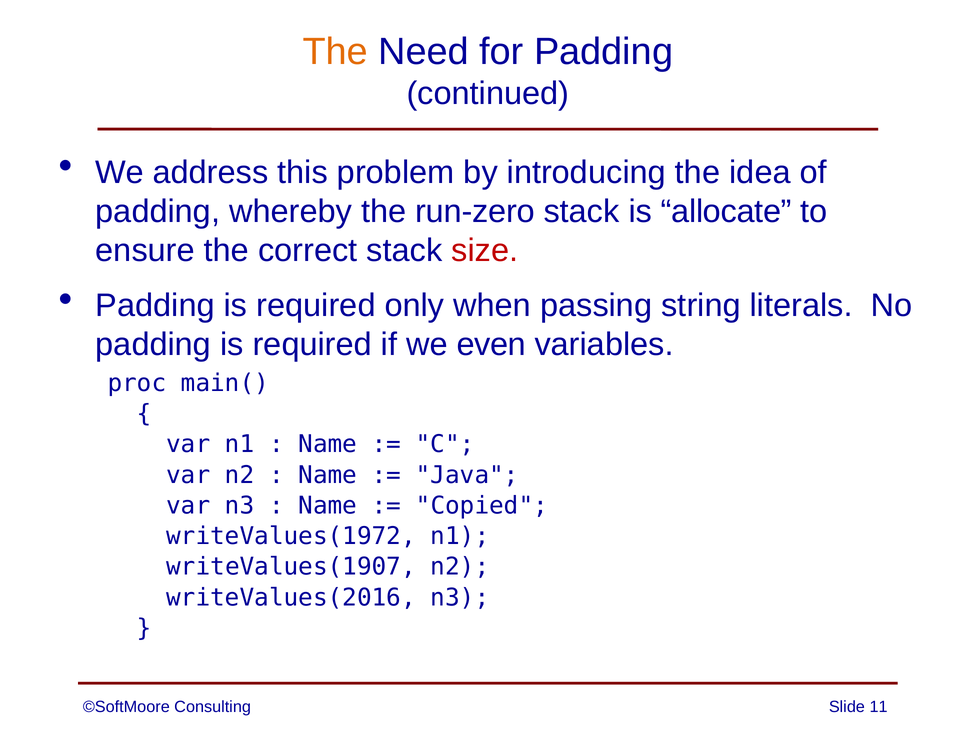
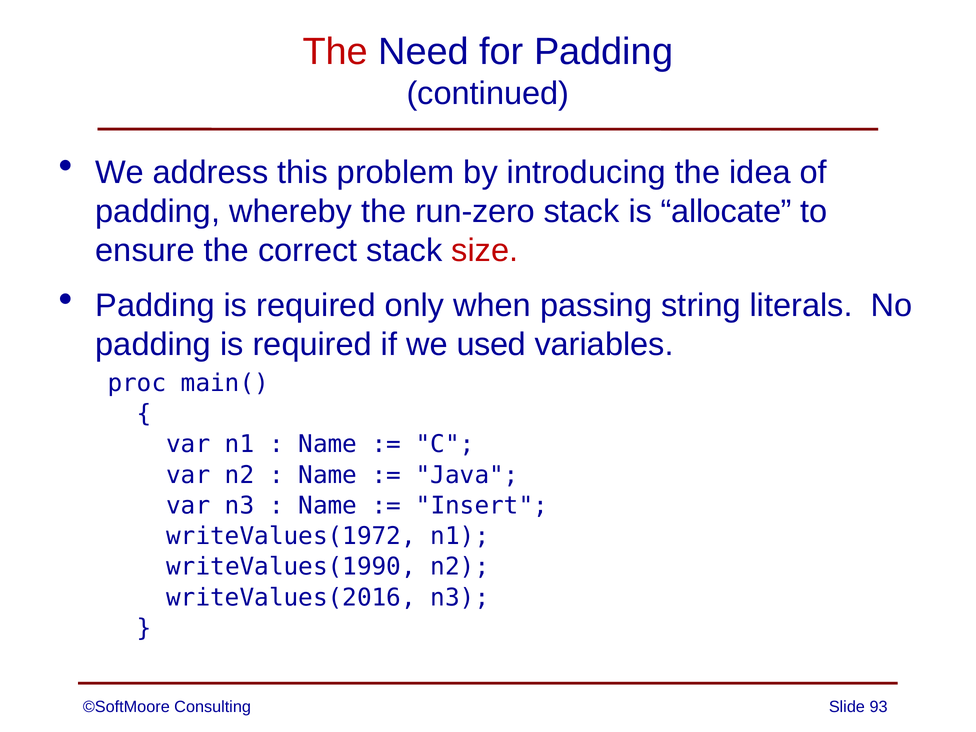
The at (335, 51) colour: orange -> red
even: even -> used
Copied: Copied -> Insert
writeValues(1907: writeValues(1907 -> writeValues(1990
11: 11 -> 93
